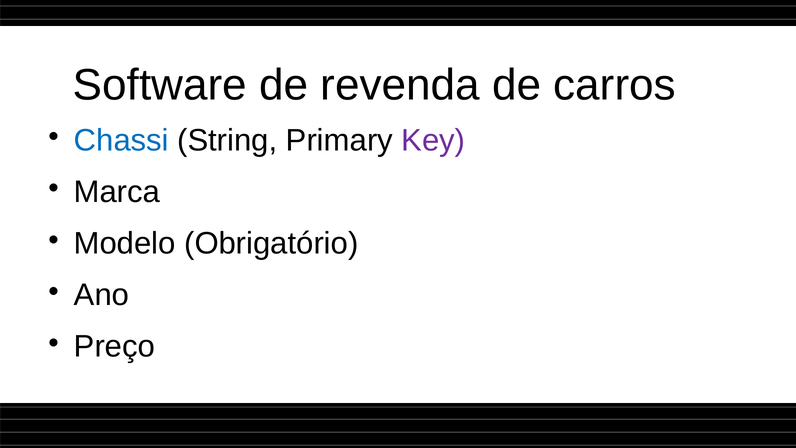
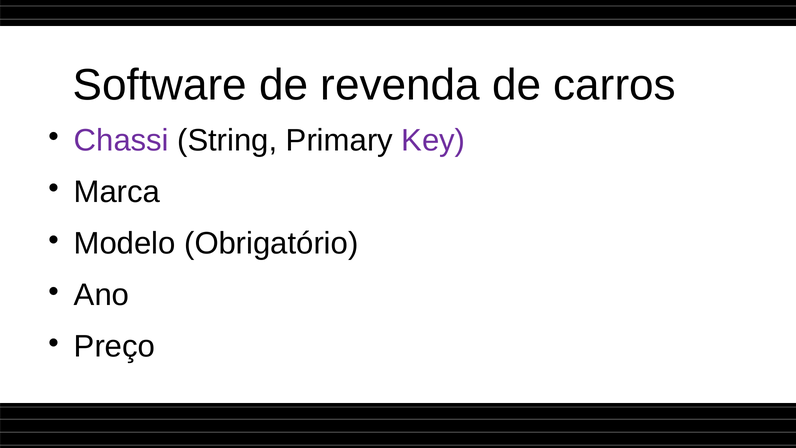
Chassi colour: blue -> purple
